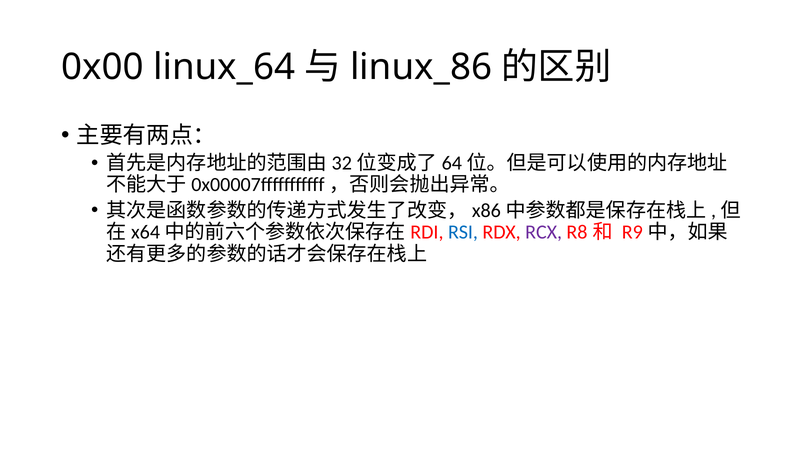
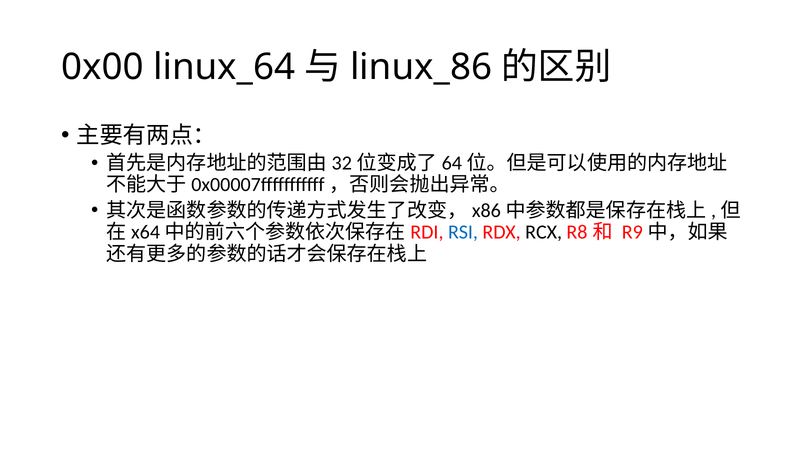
RCX colour: purple -> black
